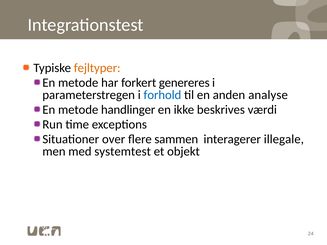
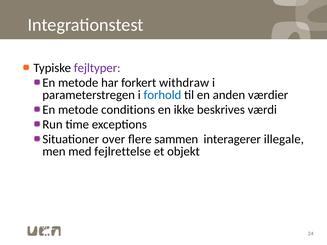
fejltyper colour: orange -> purple
genereres: genereres -> withdraw
analyse: analyse -> værdier
handlinger: handlinger -> conditions
systemtest: systemtest -> fejlrettelse
